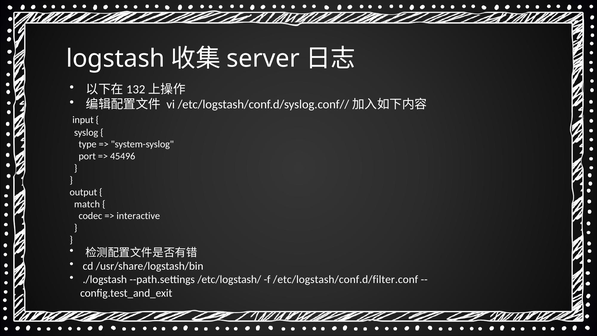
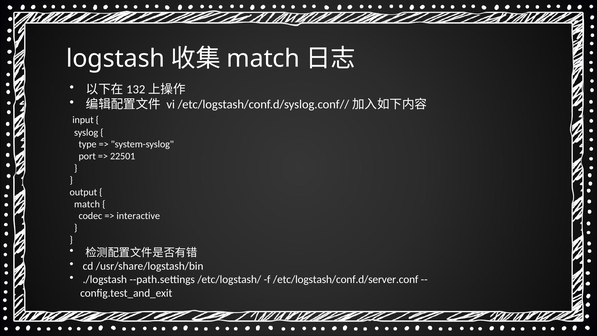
server at (263, 59): server -> match
45496: 45496 -> 22501
/etc/logstash/conf.d/filter.conf: /etc/logstash/conf.d/filter.conf -> /etc/logstash/conf.d/server.conf
